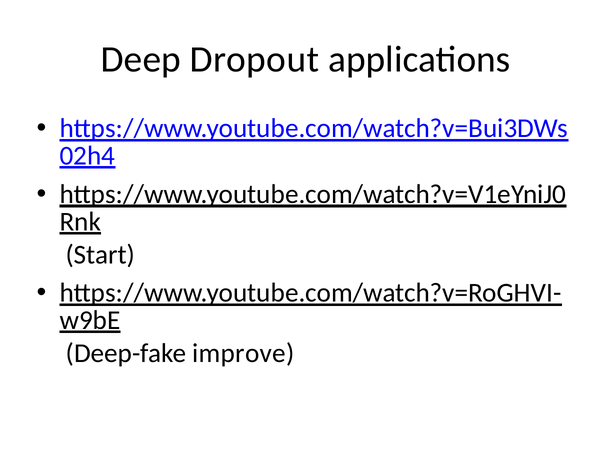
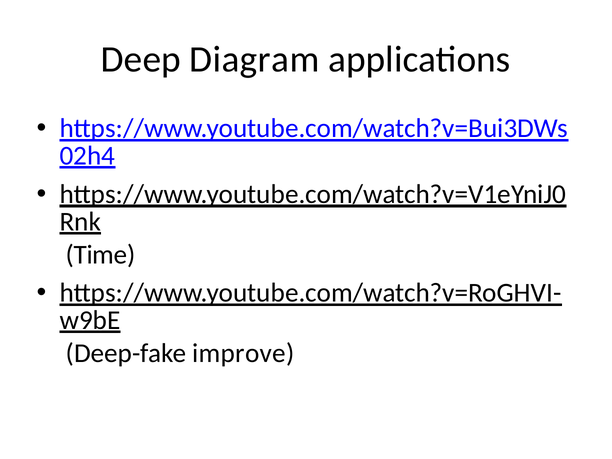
Dropout: Dropout -> Diagram
Start: Start -> Time
